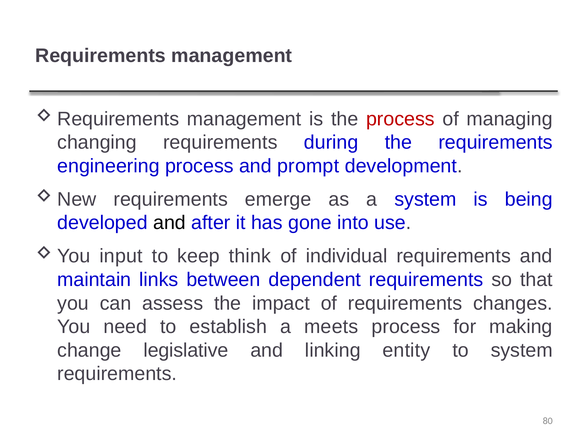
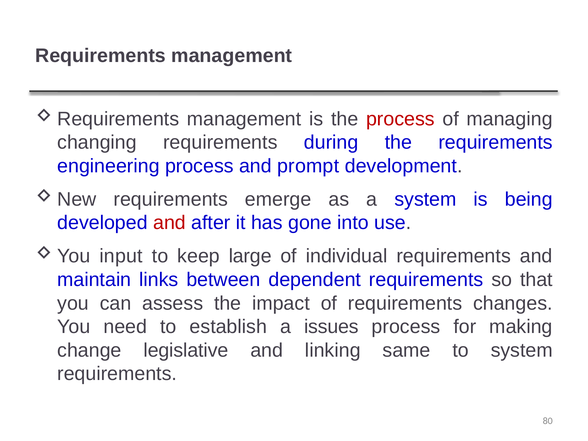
and at (169, 223) colour: black -> red
think: think -> large
meets: meets -> issues
entity: entity -> same
